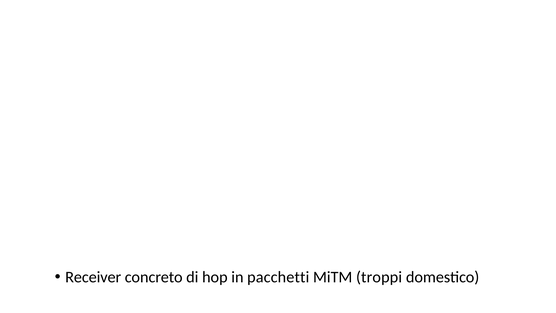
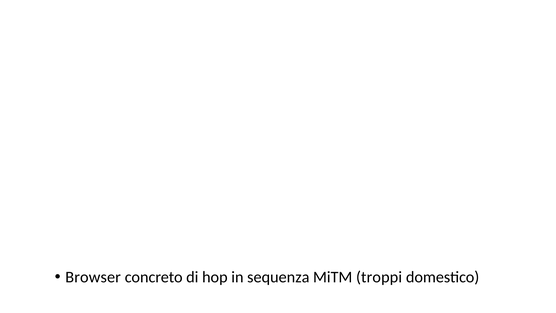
Receiver: Receiver -> Browser
pacchetti: pacchetti -> sequenza
